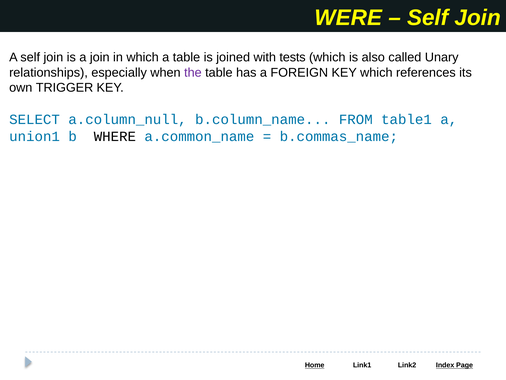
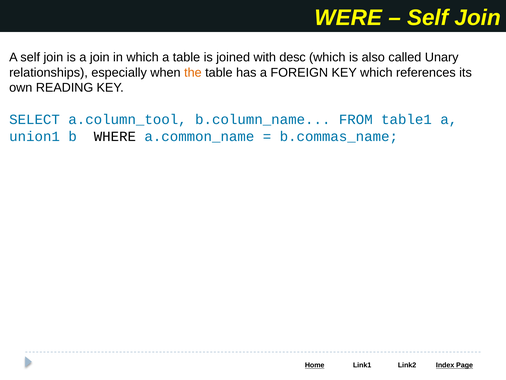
tests: tests -> desc
the colour: purple -> orange
TRIGGER: TRIGGER -> READING
a.column_null: a.column_null -> a.column_tool
